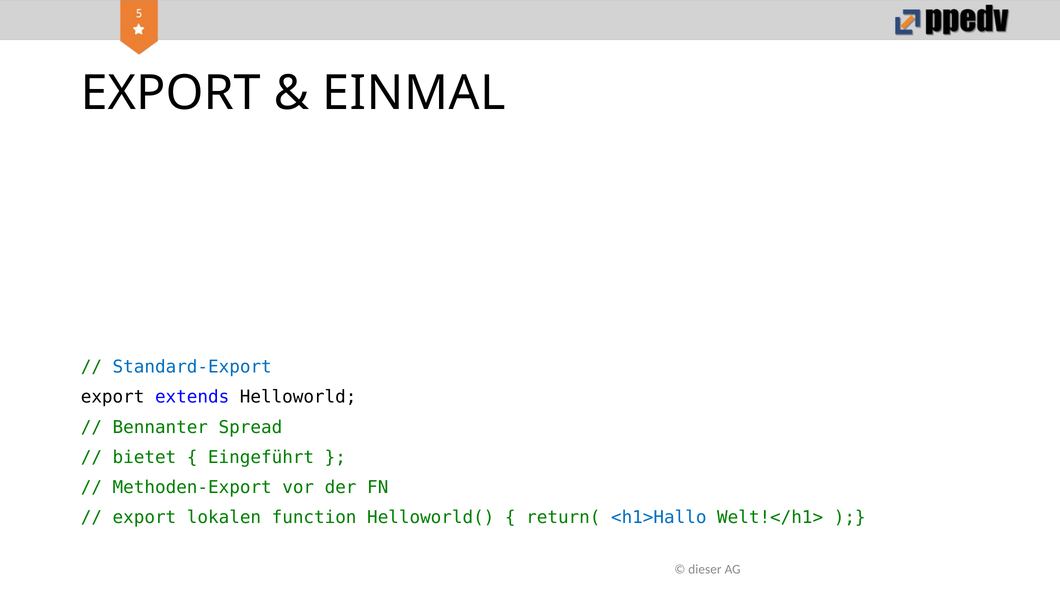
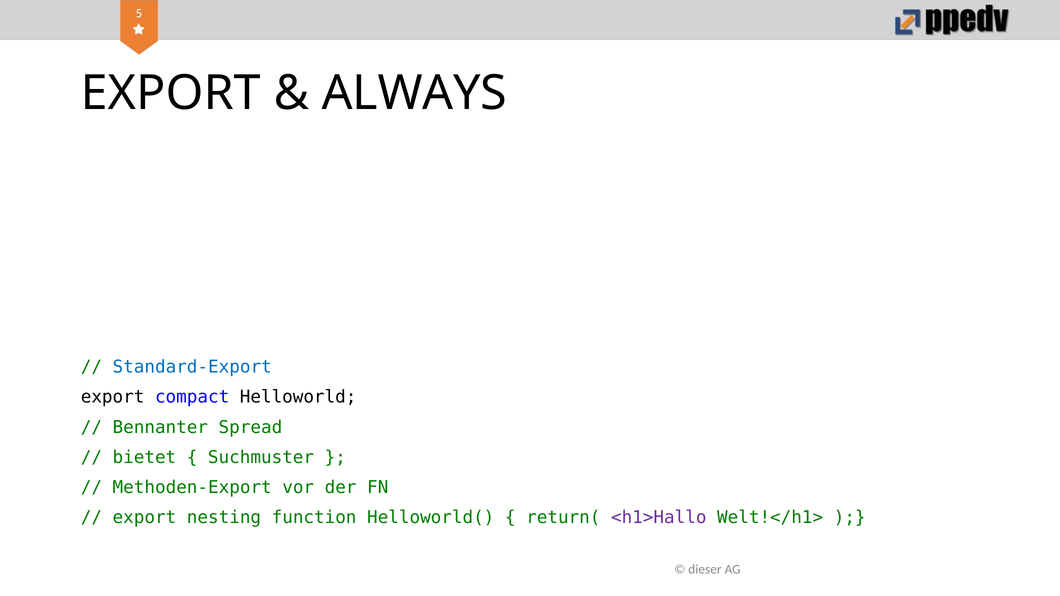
EINMAL: EINMAL -> ALWAYS
extends: extends -> compact
Eingeführt: Eingeführt -> Suchmuster
lokalen: lokalen -> nesting
<h1>Hallo colour: blue -> purple
